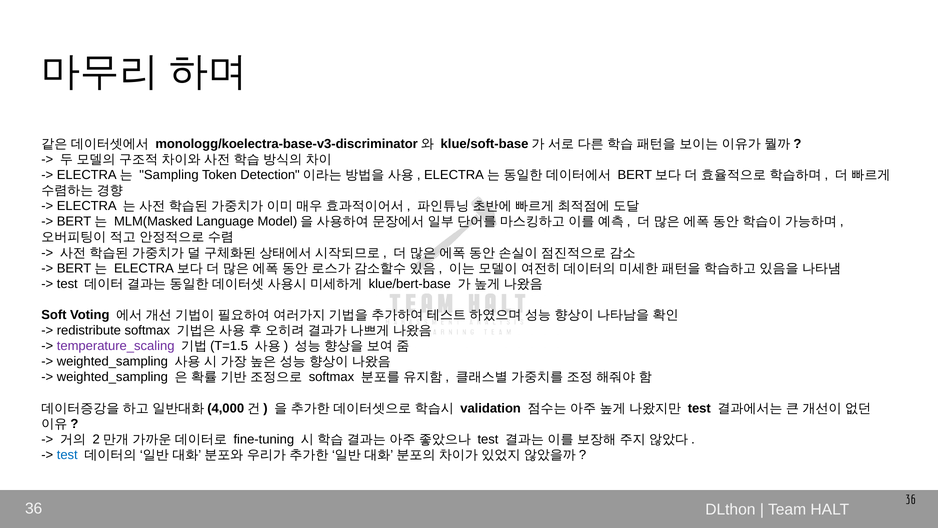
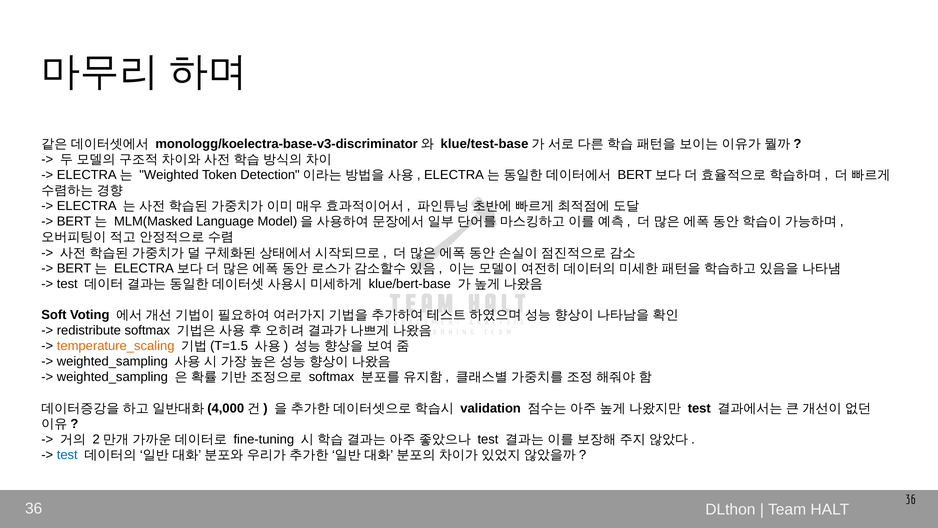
klue/soft-base: klue/soft-base -> klue/test-base
Sampling: Sampling -> Weighted
temperature_scaling colour: purple -> orange
